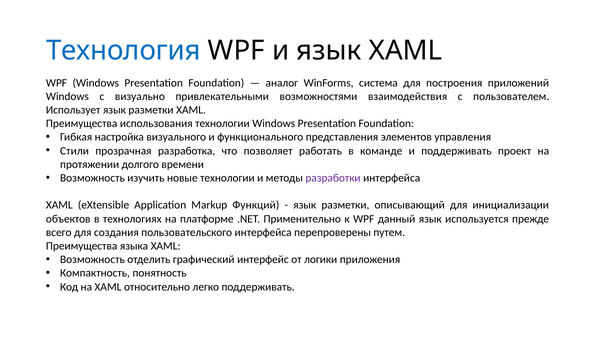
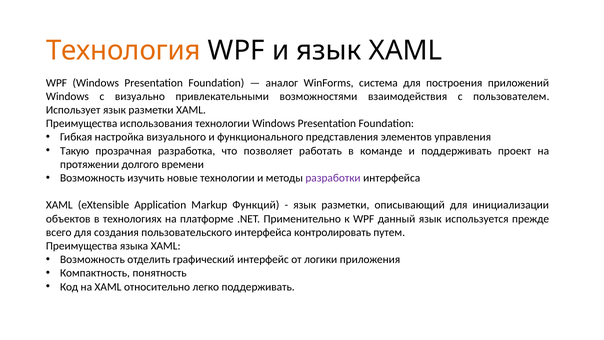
Технология colour: blue -> orange
Стили: Стили -> Такую
перепроверены: перепроверены -> контролировать
